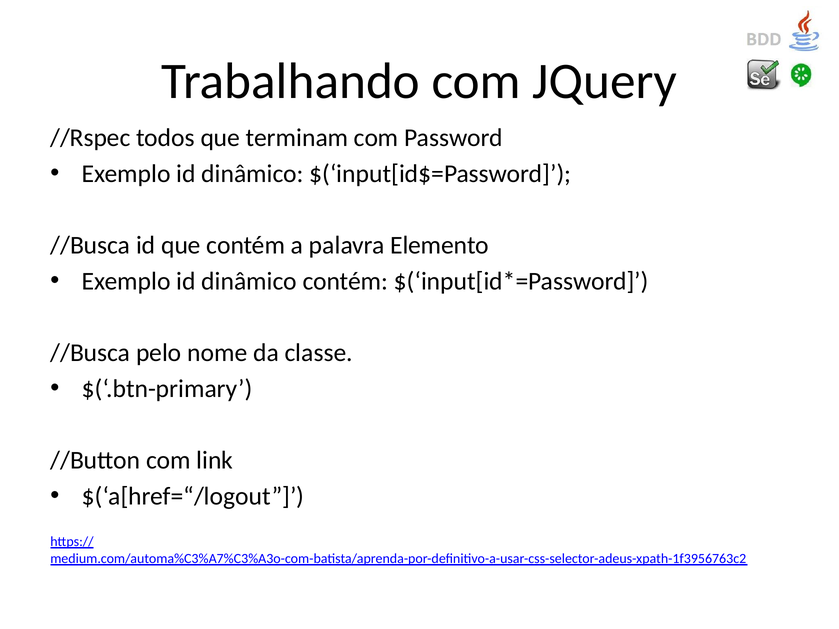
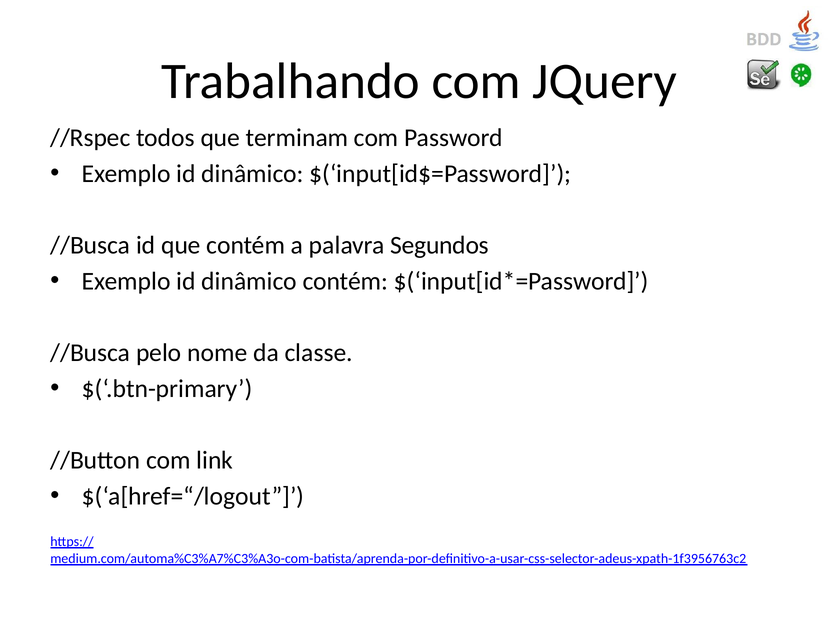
Elemento: Elemento -> Segundos
